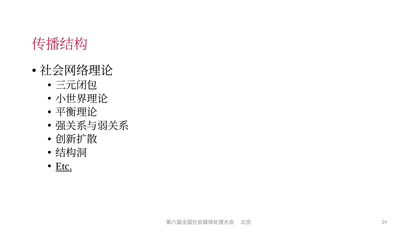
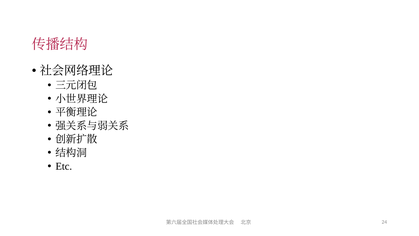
Etc underline: present -> none
